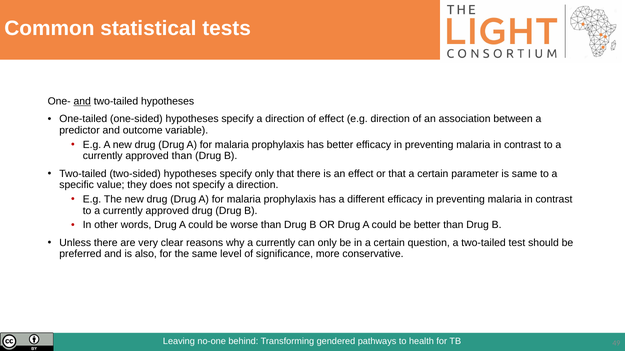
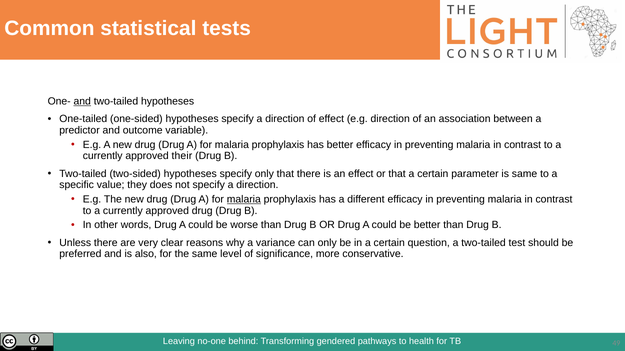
approved than: than -> their
malaria at (244, 200) underline: none -> present
why a currently: currently -> variance
